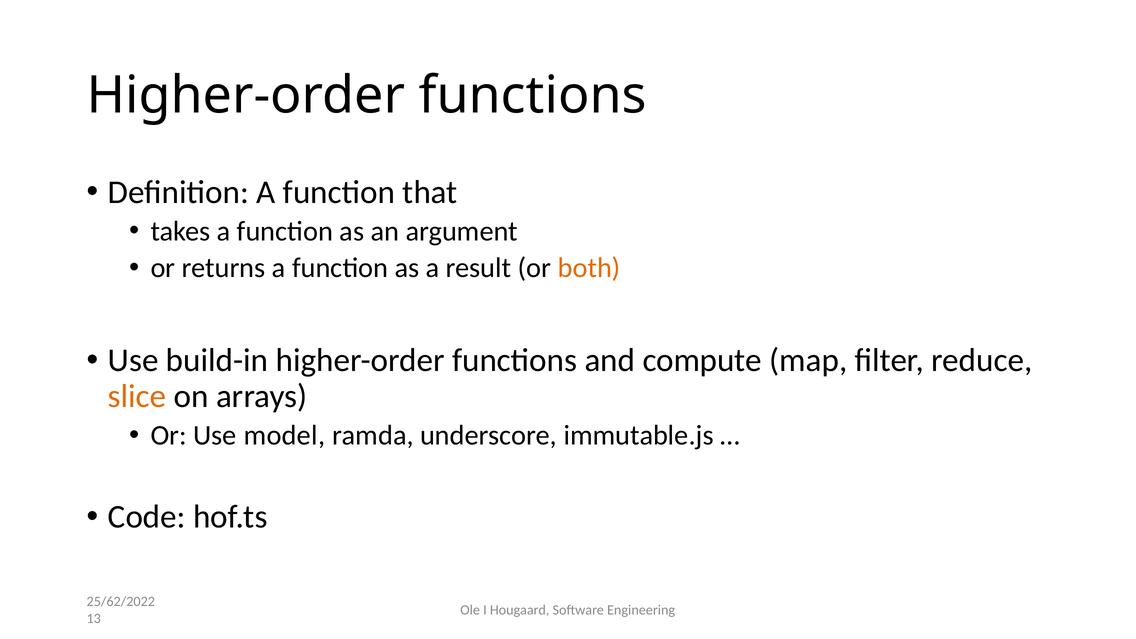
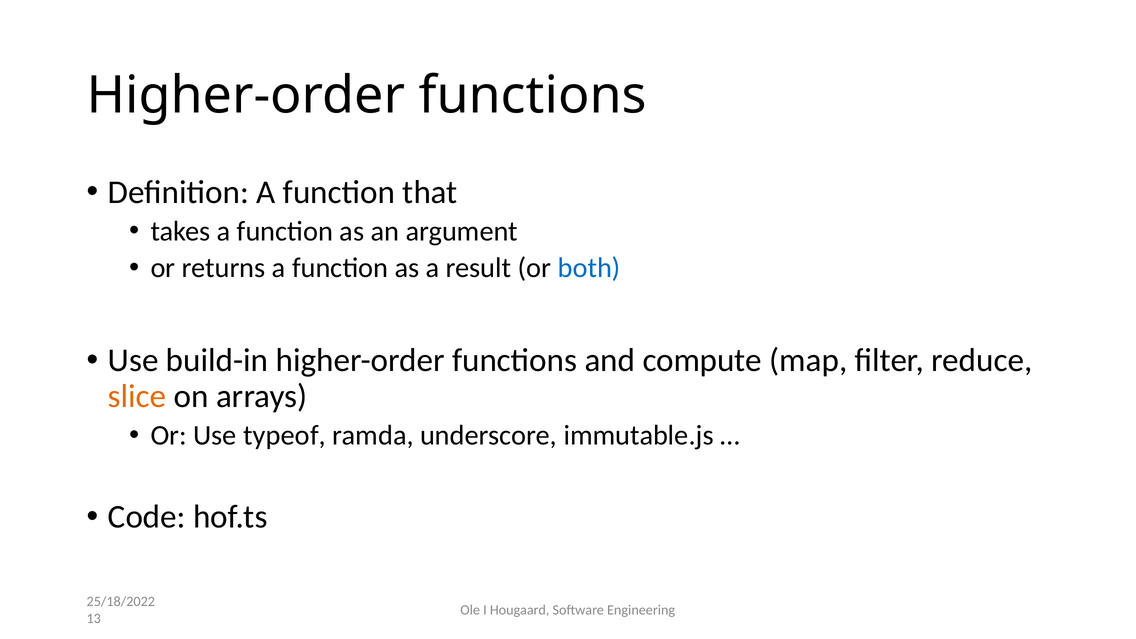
both colour: orange -> blue
model: model -> typeof
25/62/2022: 25/62/2022 -> 25/18/2022
